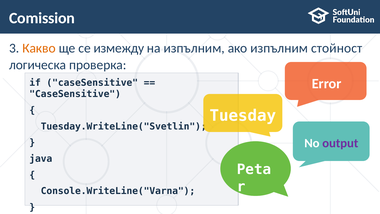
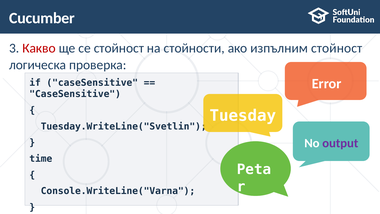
Comission: Comission -> Cucumber
Какво colour: orange -> red
се измежду: измежду -> стойност
на изпълним: изпълним -> стойности
java: java -> time
